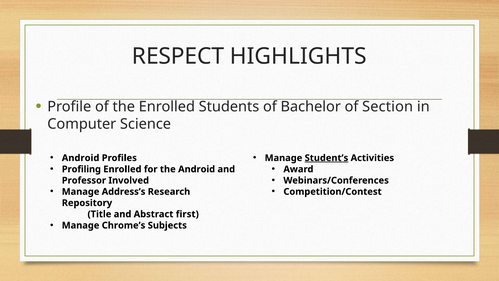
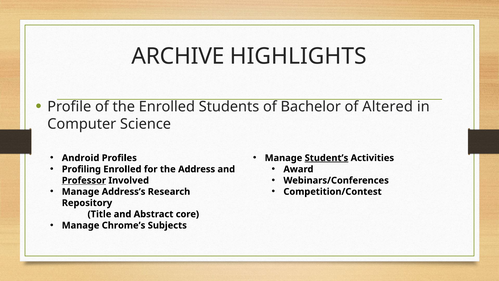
RESPECT: RESPECT -> ARCHIVE
Section: Section -> Altered
the Android: Android -> Address
Professor underline: none -> present
first: first -> core
